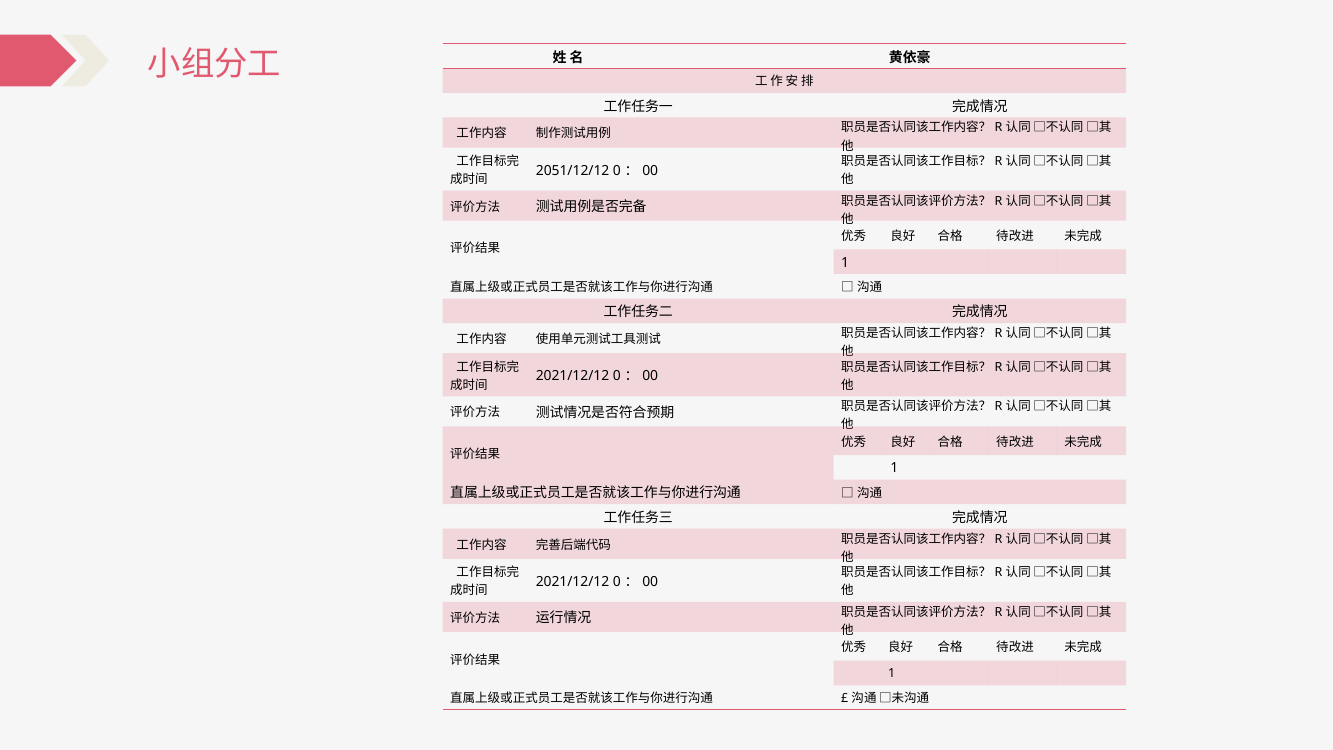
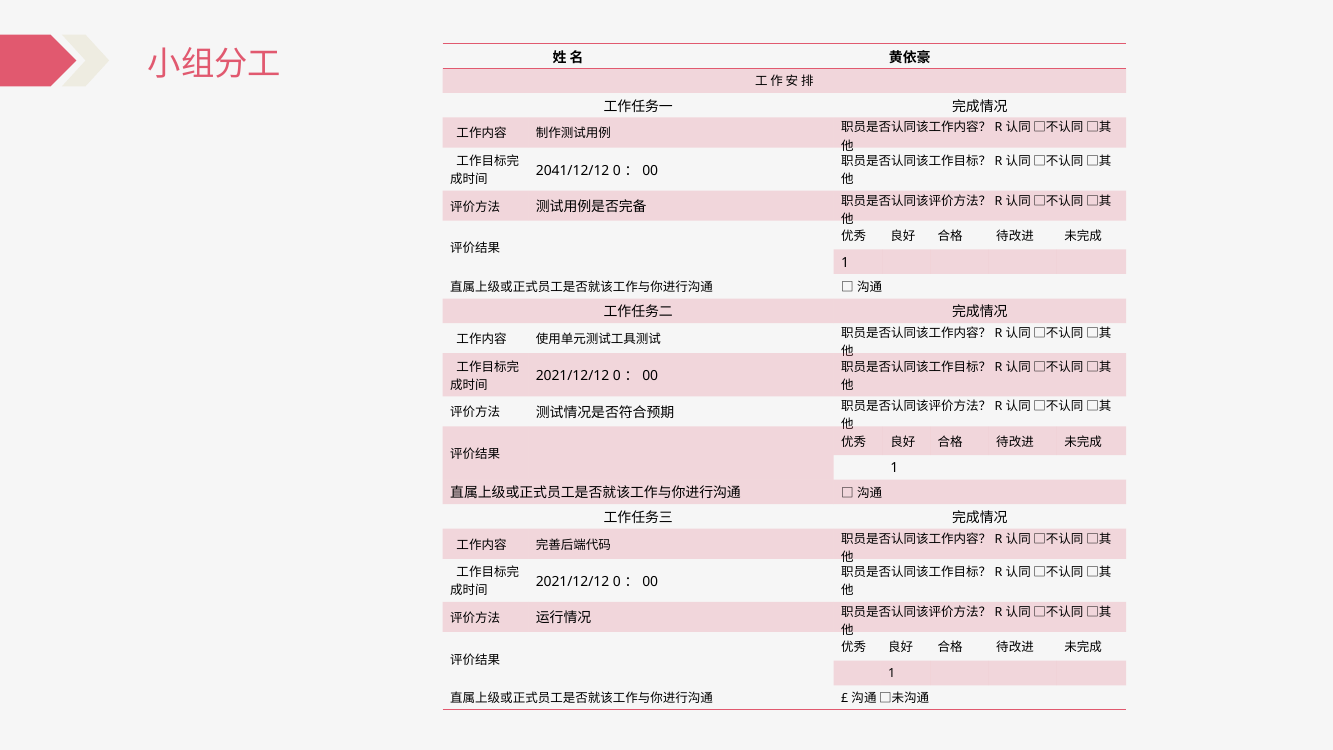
2051/12/12: 2051/12/12 -> 2041/12/12
